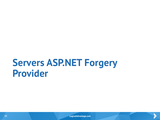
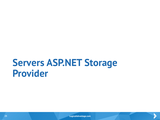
Forgery: Forgery -> Storage
